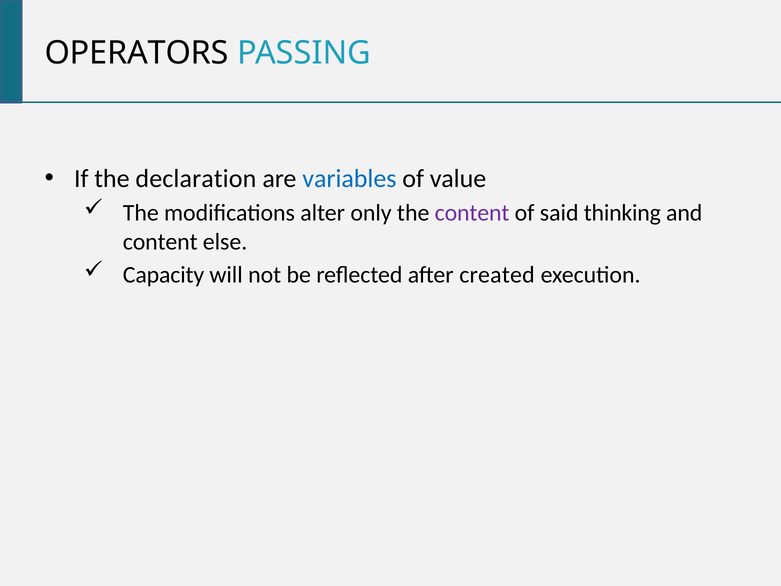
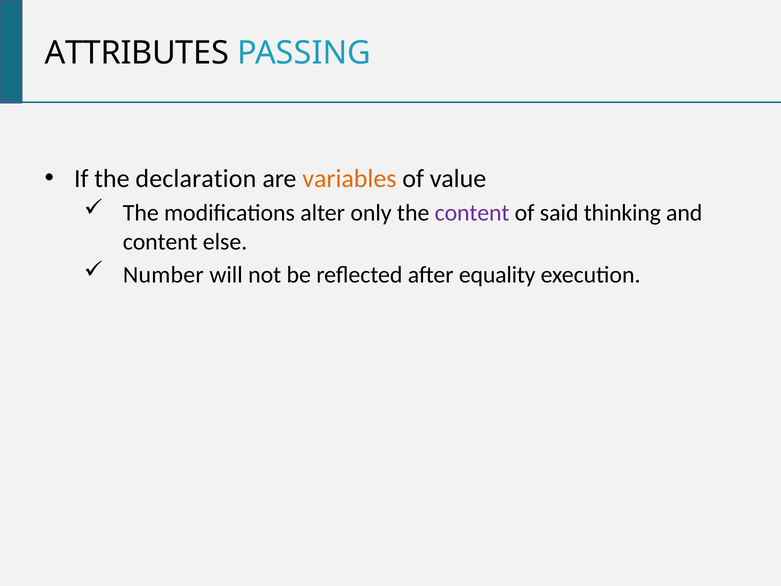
OPERATORS: OPERATORS -> ATTRIBUTES
variables colour: blue -> orange
Capacity: Capacity -> Number
created: created -> equality
